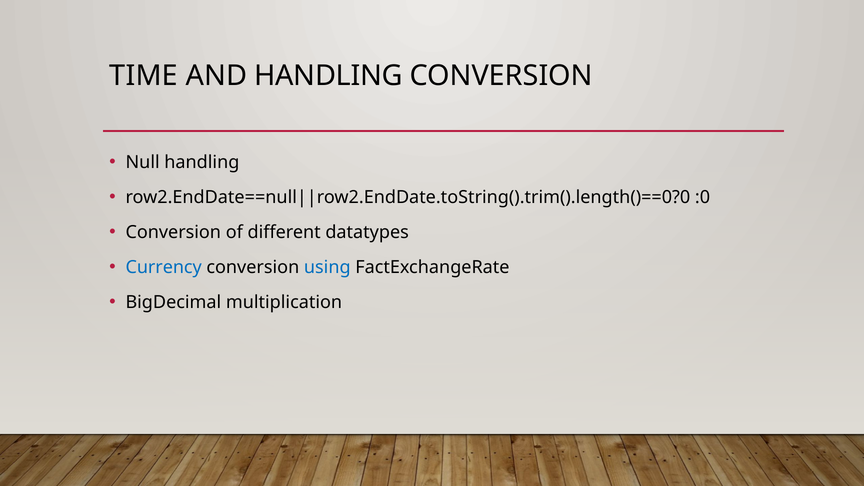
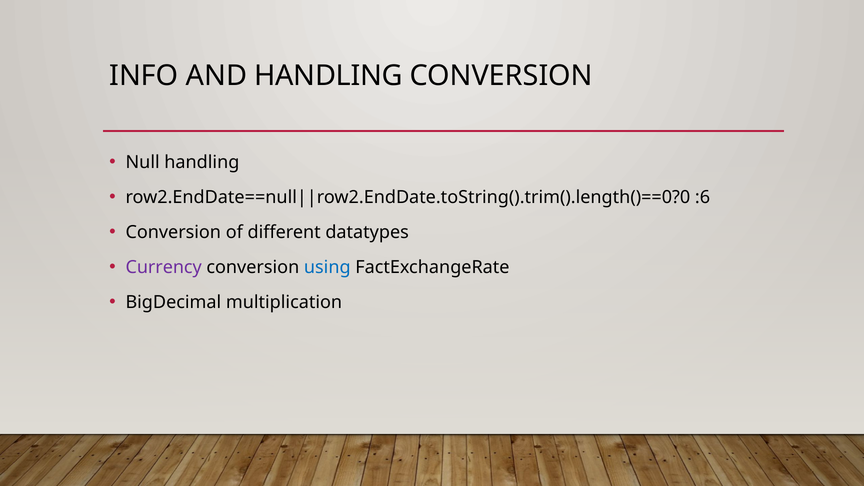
TIME: TIME -> INFO
:0: :0 -> :6
Currency colour: blue -> purple
